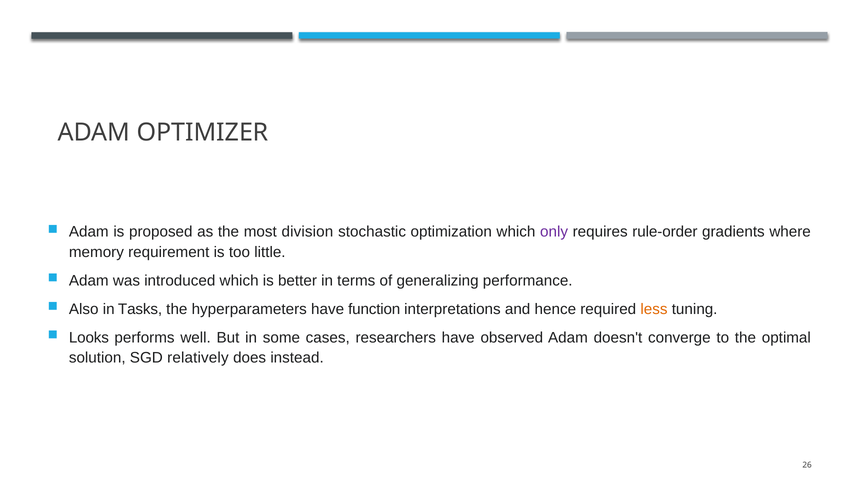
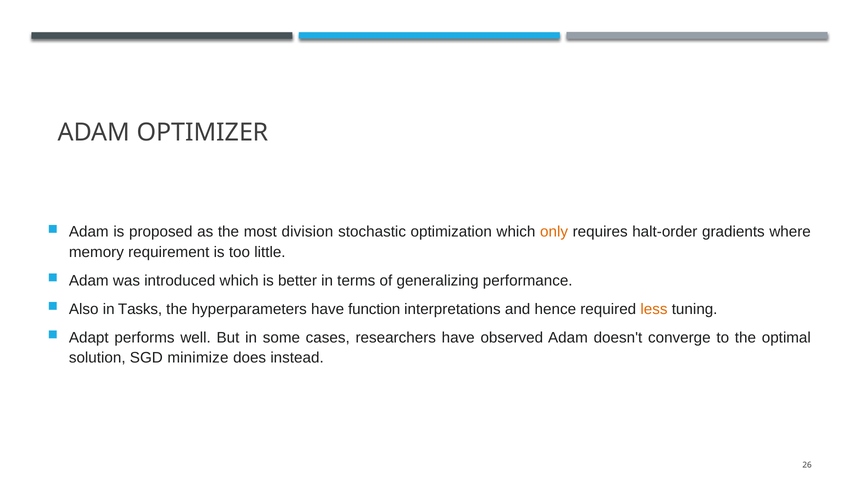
only colour: purple -> orange
rule-order: rule-order -> halt-order
Looks: Looks -> Adapt
relatively: relatively -> minimize
